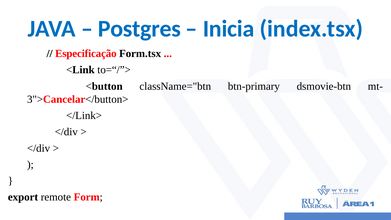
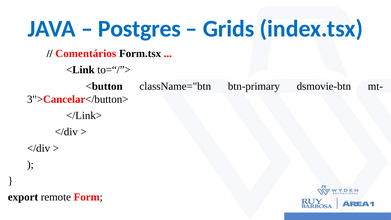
Inicia: Inicia -> Grids
Especificação: Especificação -> Comentários
